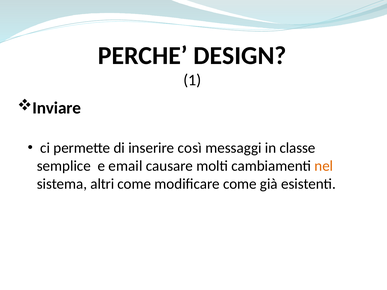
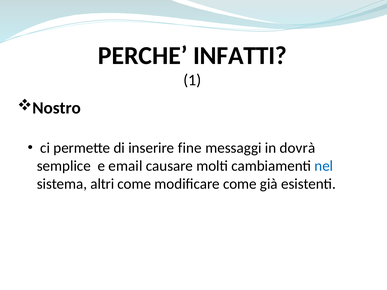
DESIGN: DESIGN -> INFATTI
Inviare: Inviare -> Nostro
così: così -> fine
classe: classe -> dovrà
nel colour: orange -> blue
